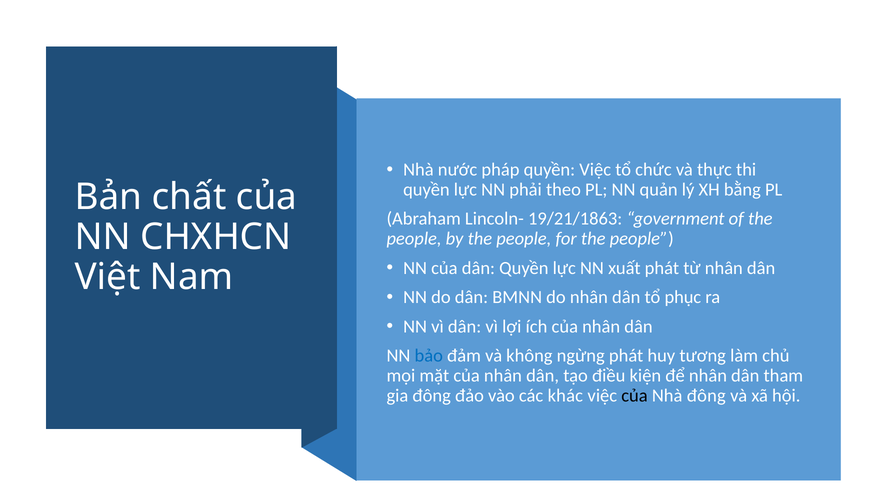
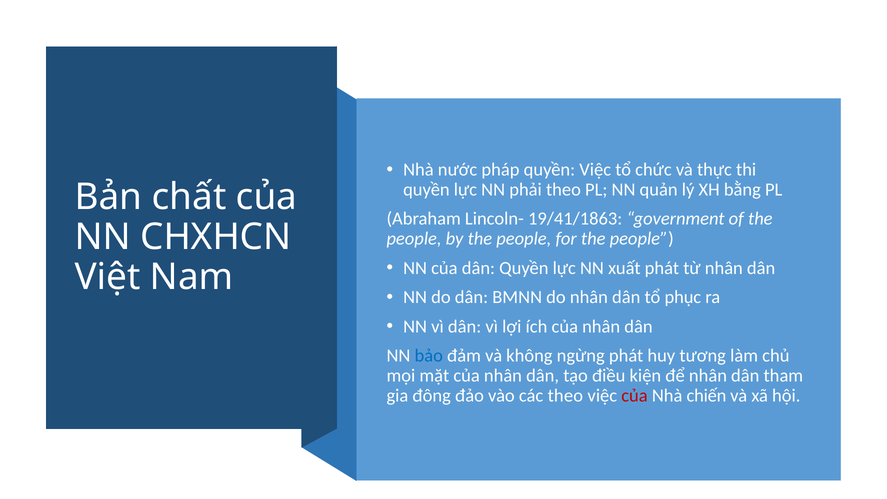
19/21/1863: 19/21/1863 -> 19/41/1863
các khác: khác -> theo
của at (634, 396) colour: black -> red
Nhà đông: đông -> chiến
